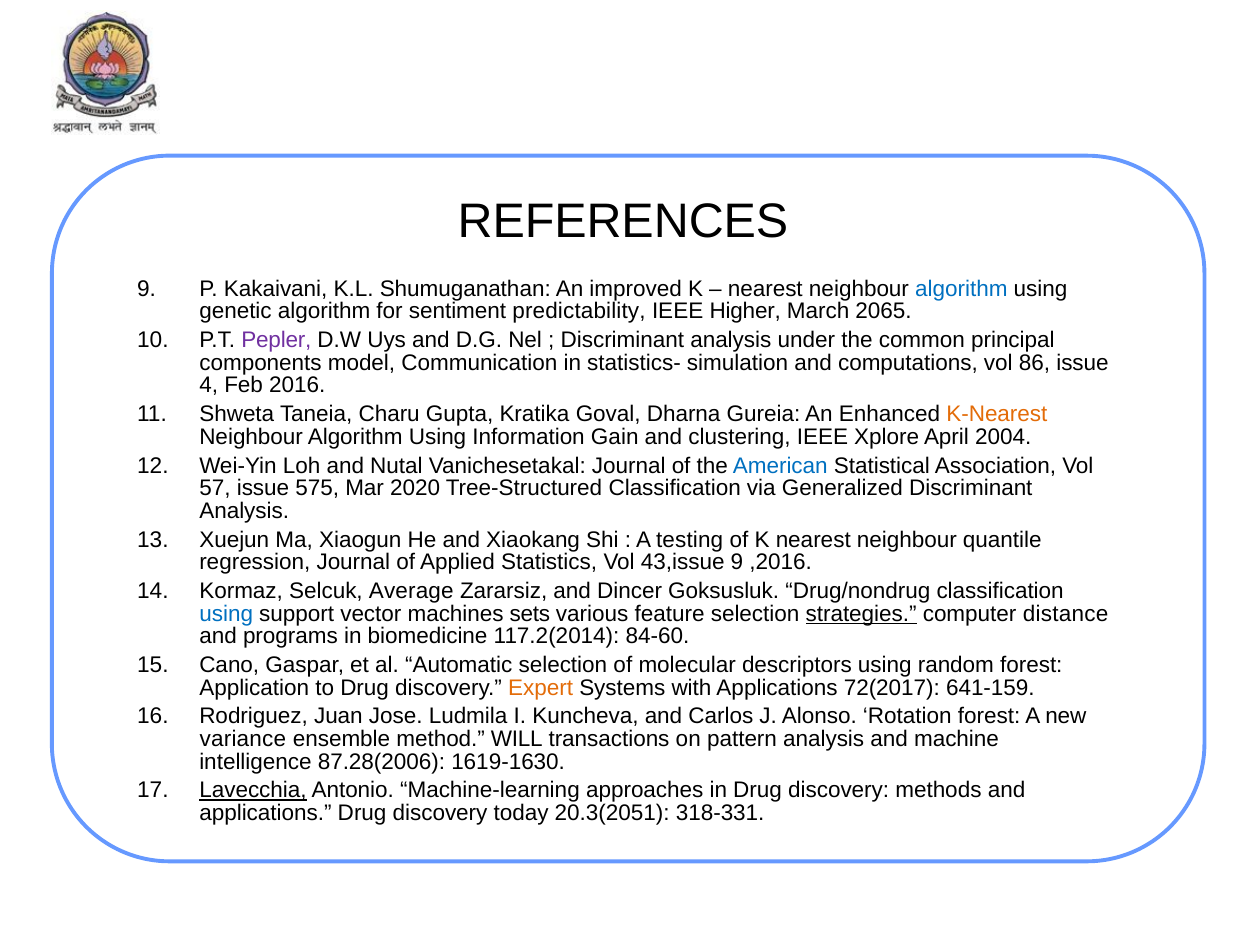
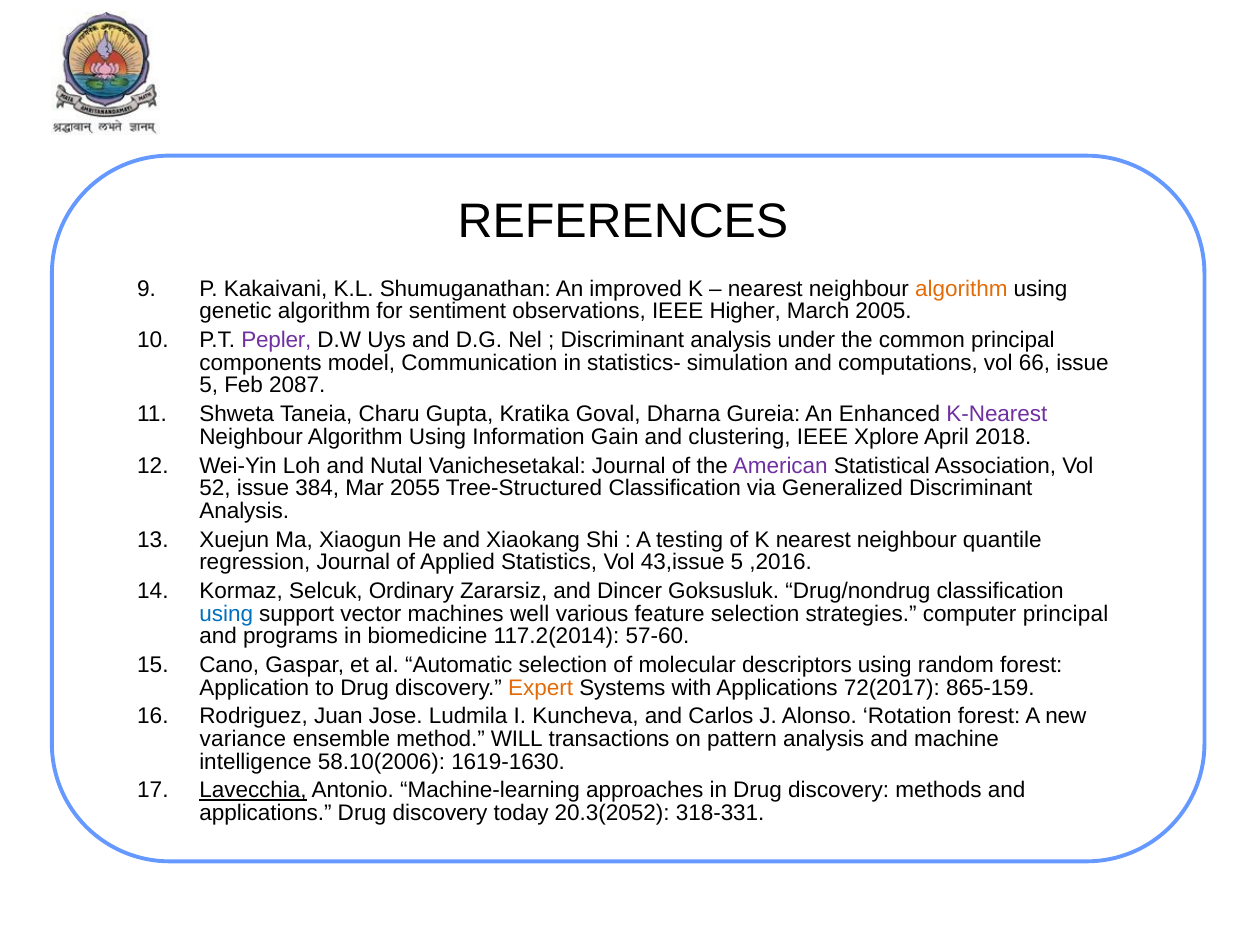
algorithm at (961, 289) colour: blue -> orange
predictability: predictability -> observations
2065: 2065 -> 2005
86: 86 -> 66
4 at (209, 386): 4 -> 5
2016: 2016 -> 2087
K-Nearest colour: orange -> purple
2004: 2004 -> 2018
American colour: blue -> purple
57: 57 -> 52
575: 575 -> 384
2020: 2020 -> 2055
43,issue 9: 9 -> 5
Average: Average -> Ordinary
sets: sets -> well
strategies underline: present -> none
computer distance: distance -> principal
84-60: 84-60 -> 57-60
641-159: 641-159 -> 865-159
87.28(2006: 87.28(2006 -> 58.10(2006
20.3(2051: 20.3(2051 -> 20.3(2052
